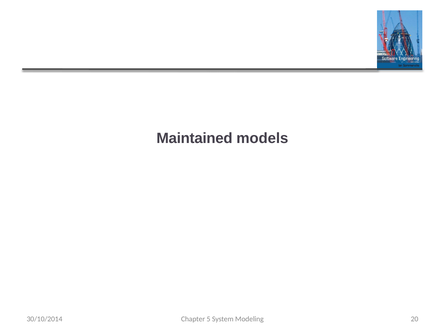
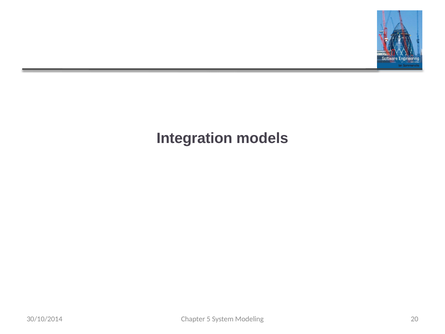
Maintained: Maintained -> Integration
